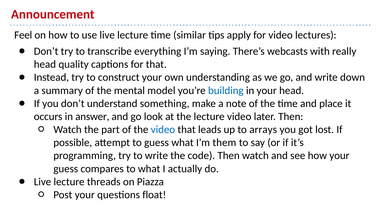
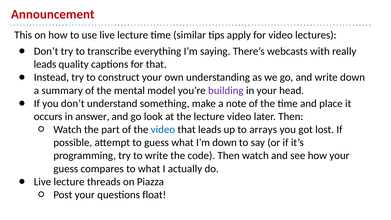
Feel: Feel -> This
head at (45, 64): head -> leads
building colour: blue -> purple
I’m them: them -> down
